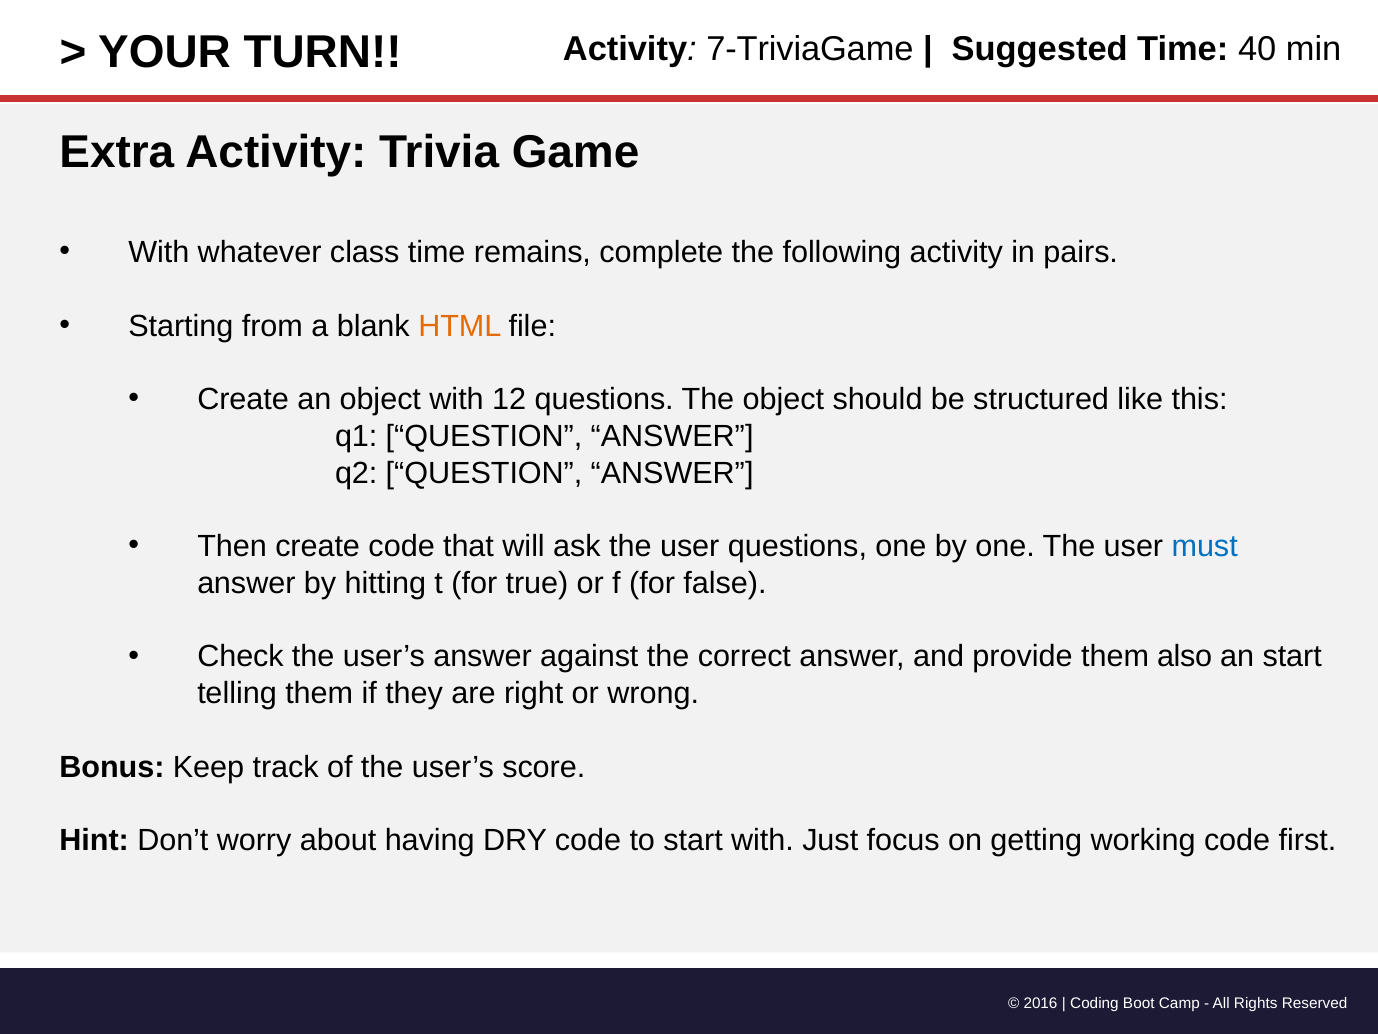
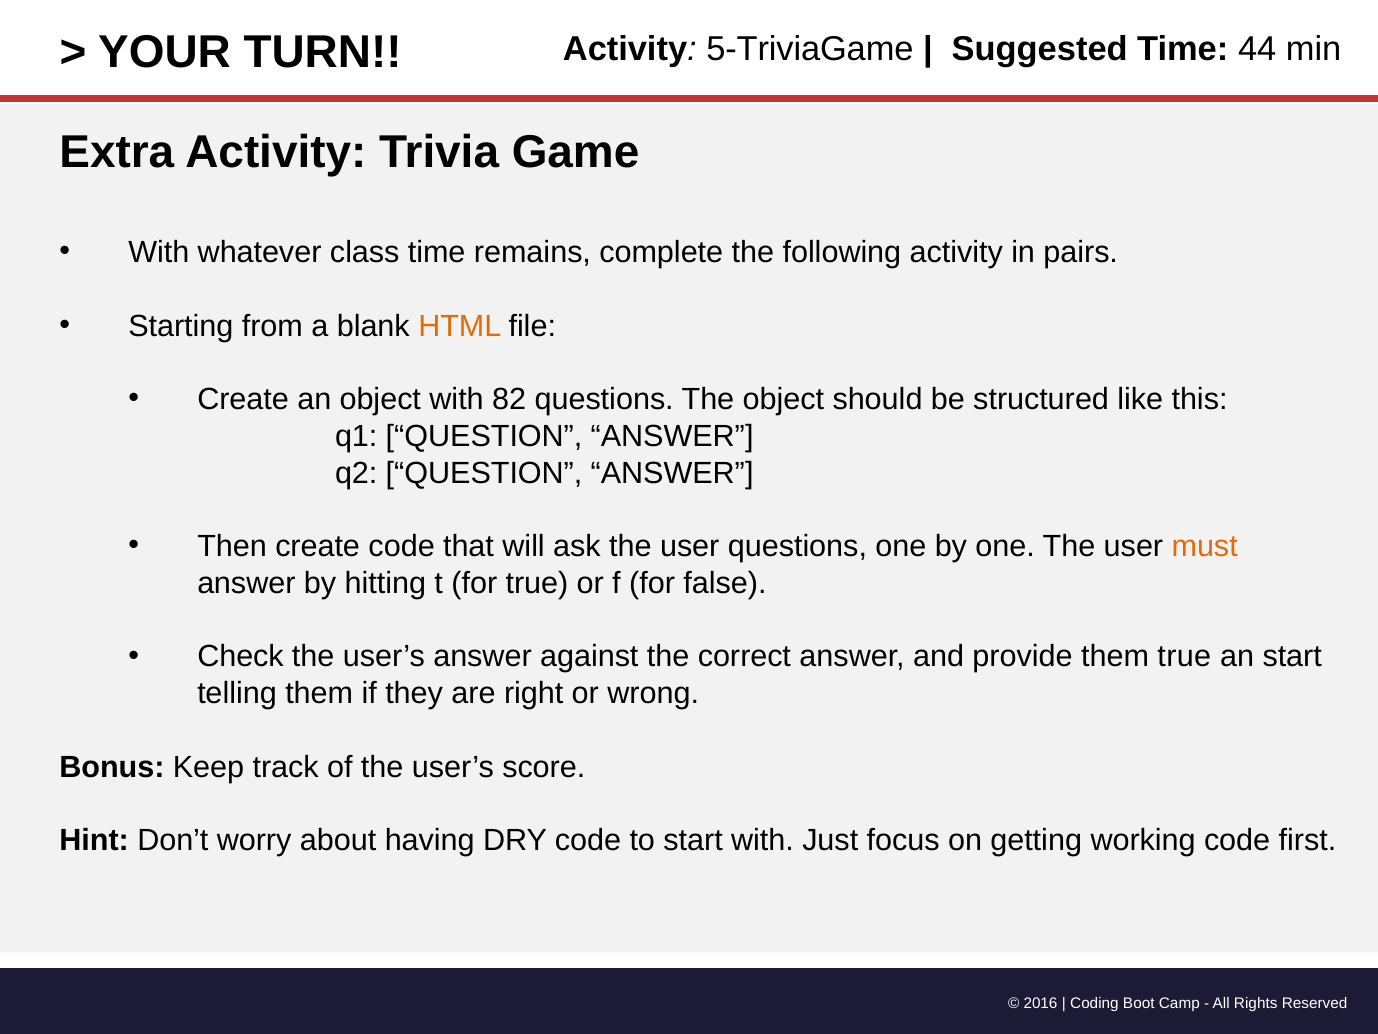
7-TriviaGame: 7-TriviaGame -> 5-TriviaGame
40: 40 -> 44
12: 12 -> 82
must colour: blue -> orange
them also: also -> true
